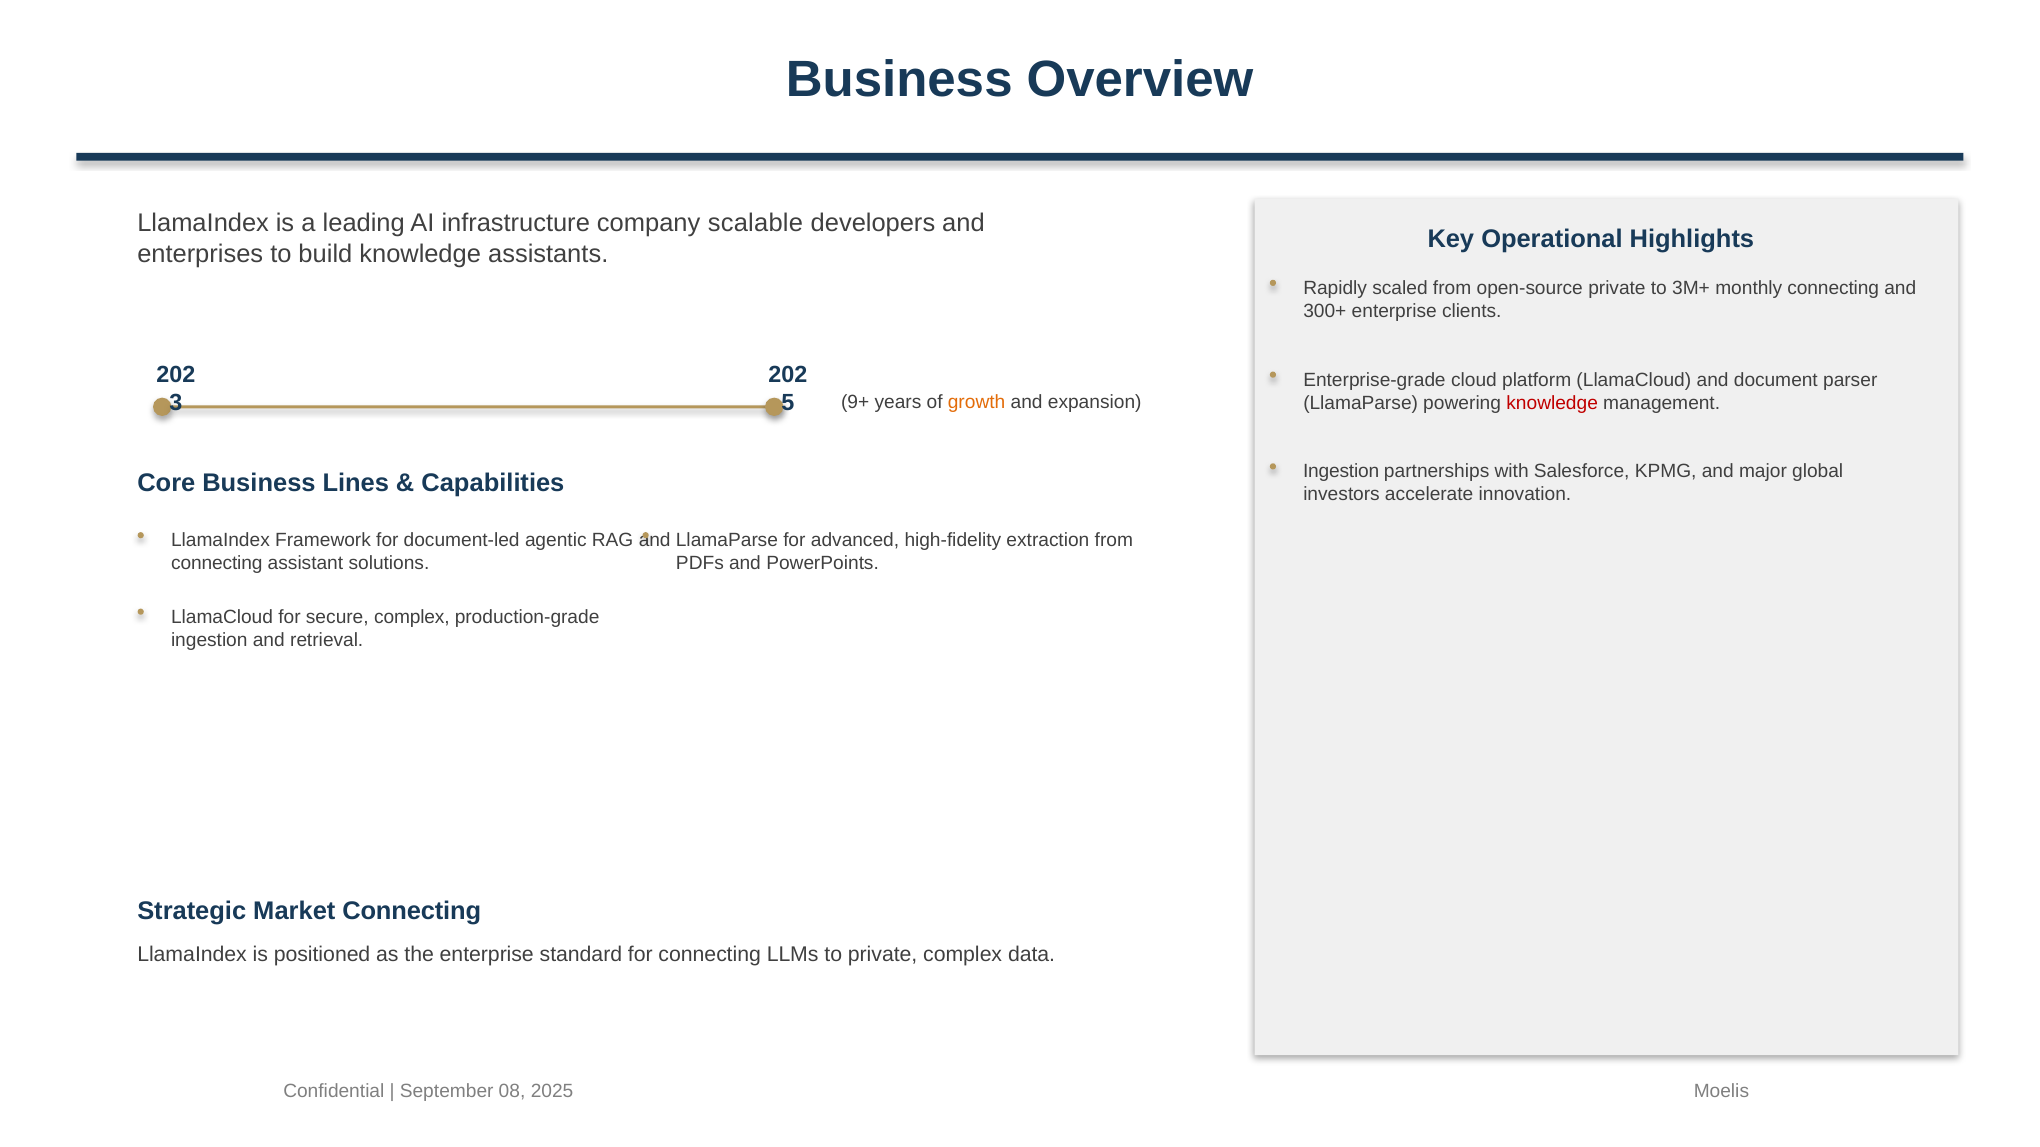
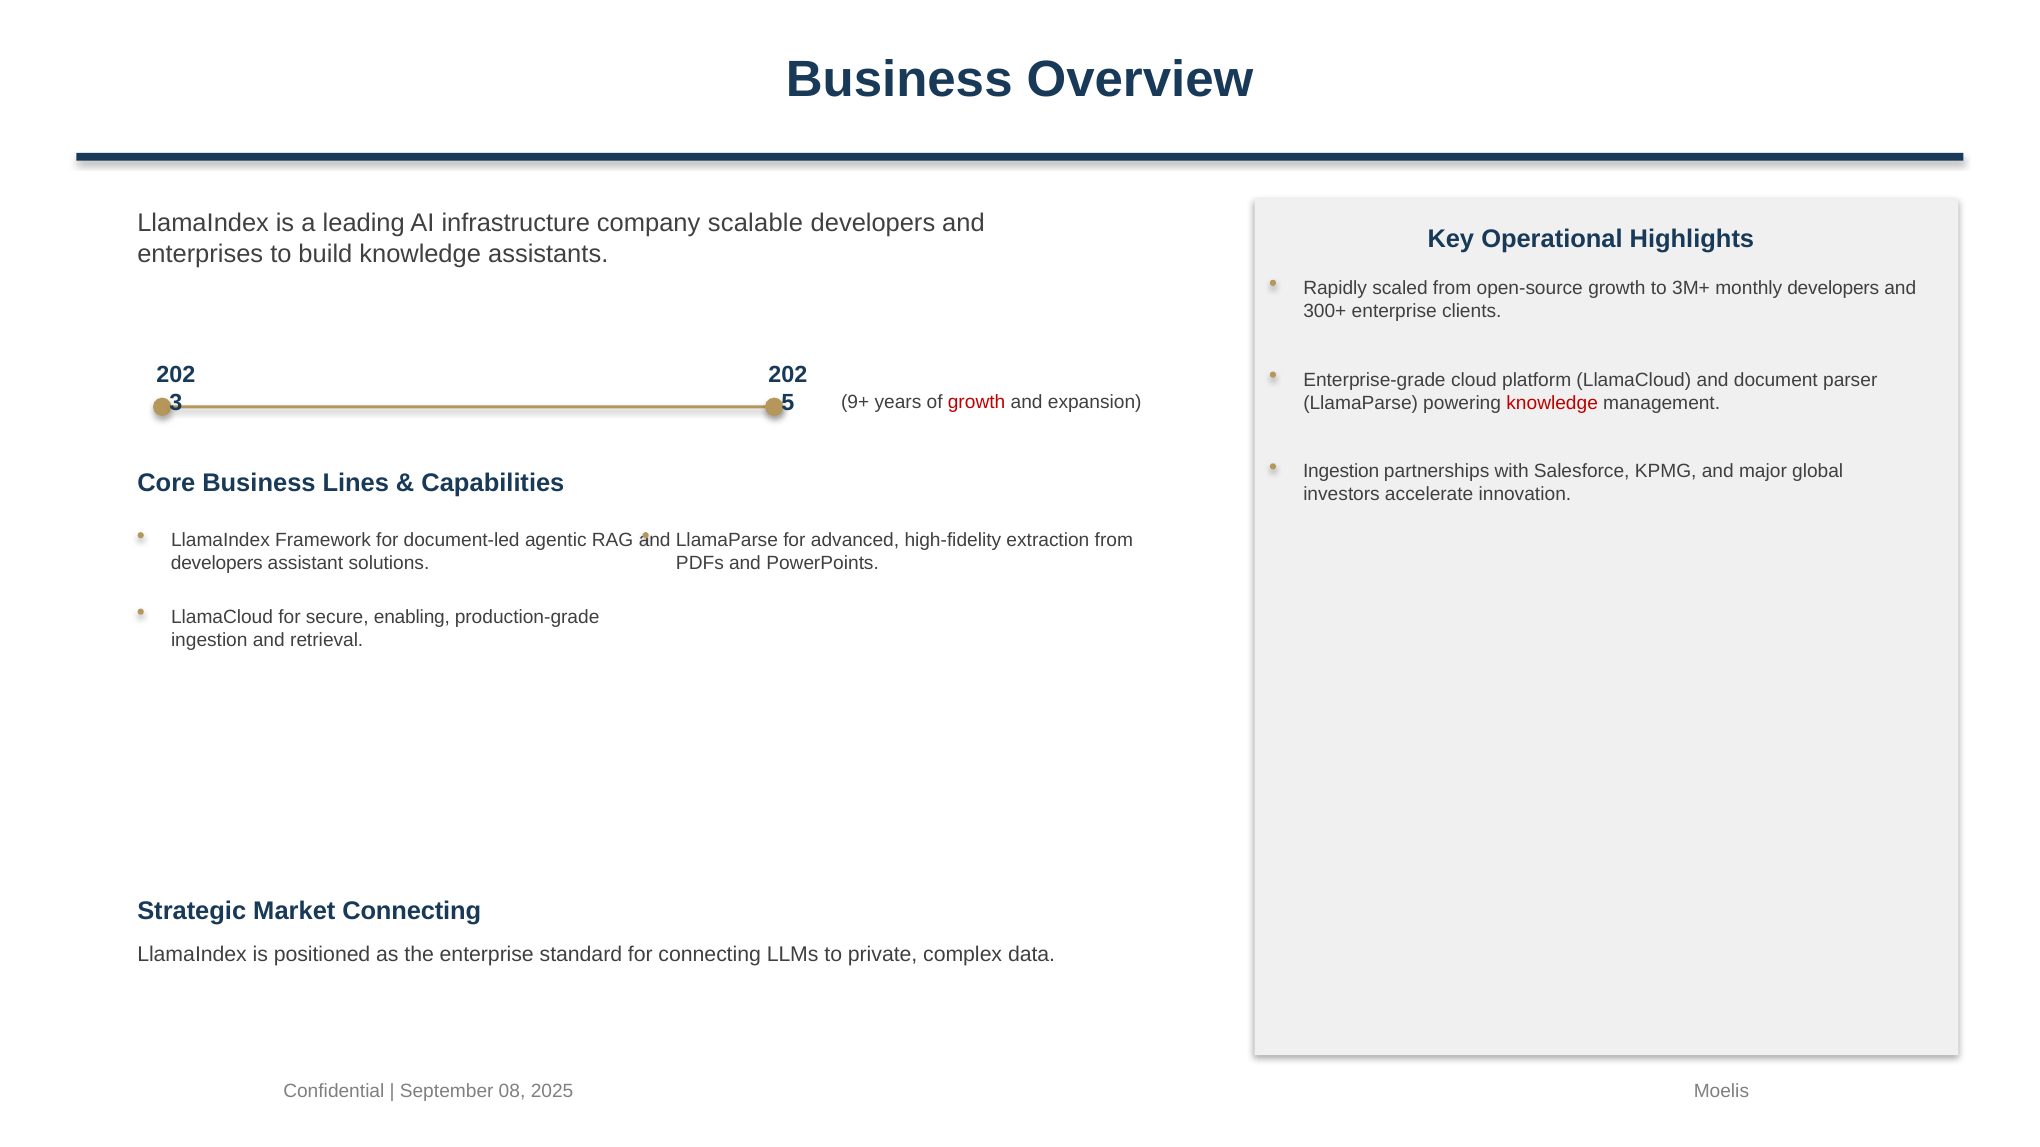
open-source private: private -> growth
monthly connecting: connecting -> developers
growth at (977, 403) colour: orange -> red
connecting at (217, 564): connecting -> developers
secure complex: complex -> enabling
